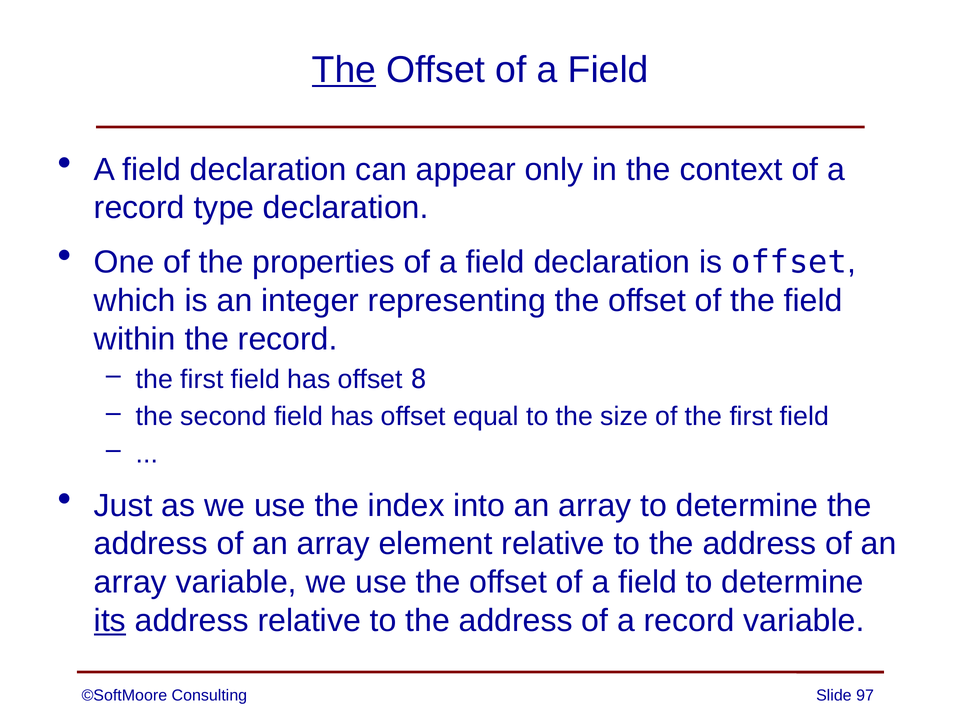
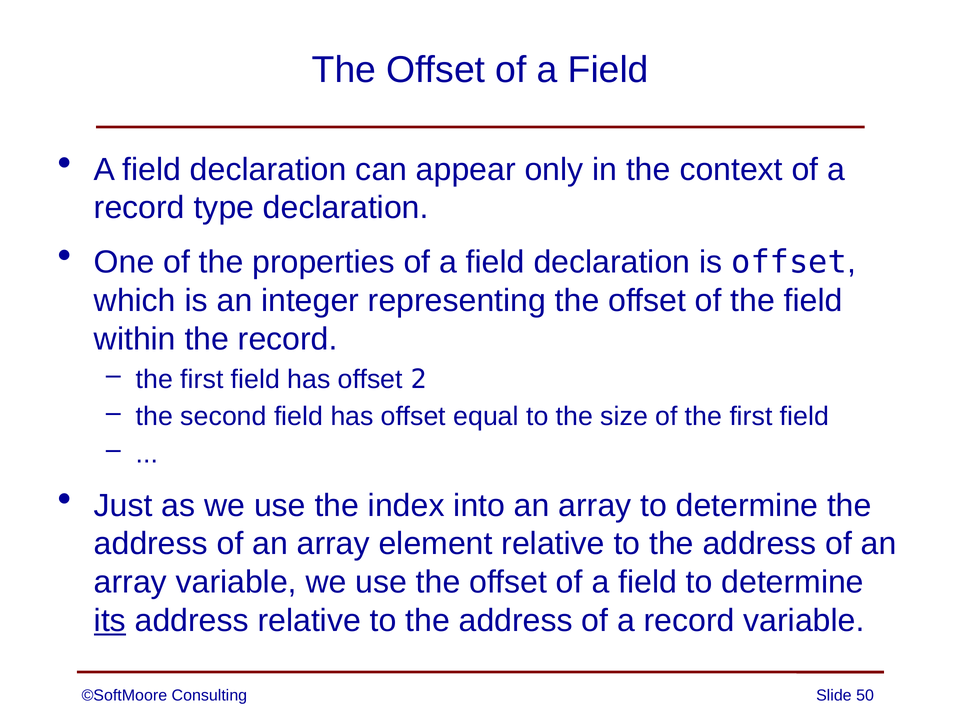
The at (344, 70) underline: present -> none
8: 8 -> 2
97: 97 -> 50
